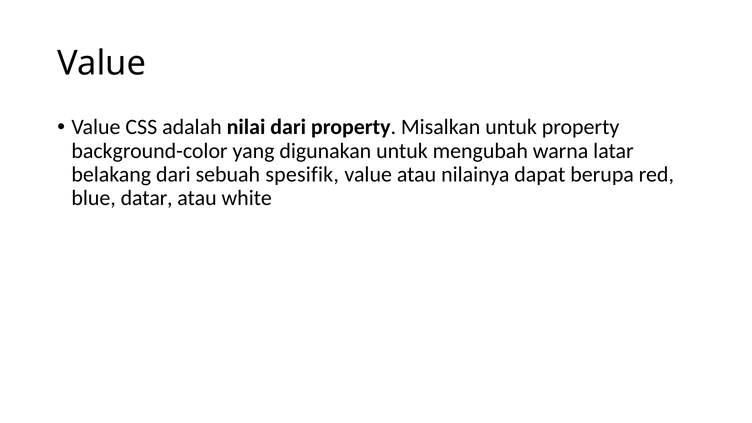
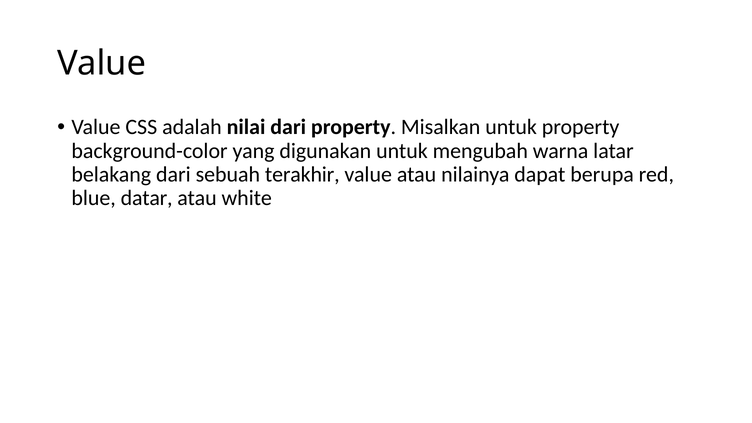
spesifik: spesifik -> terakhir
